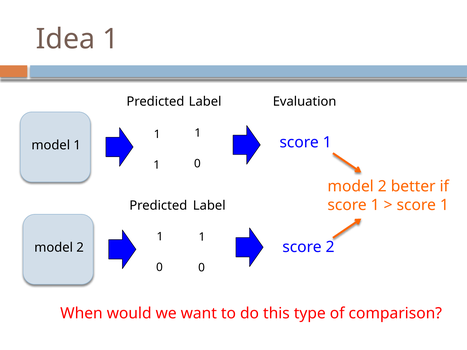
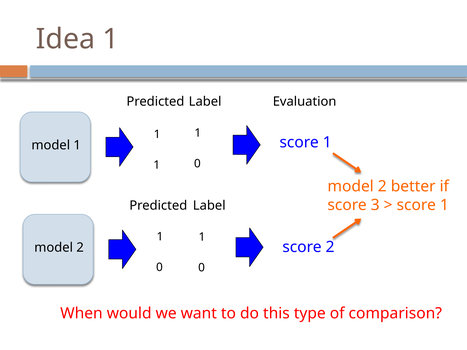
1 at (375, 205): 1 -> 3
